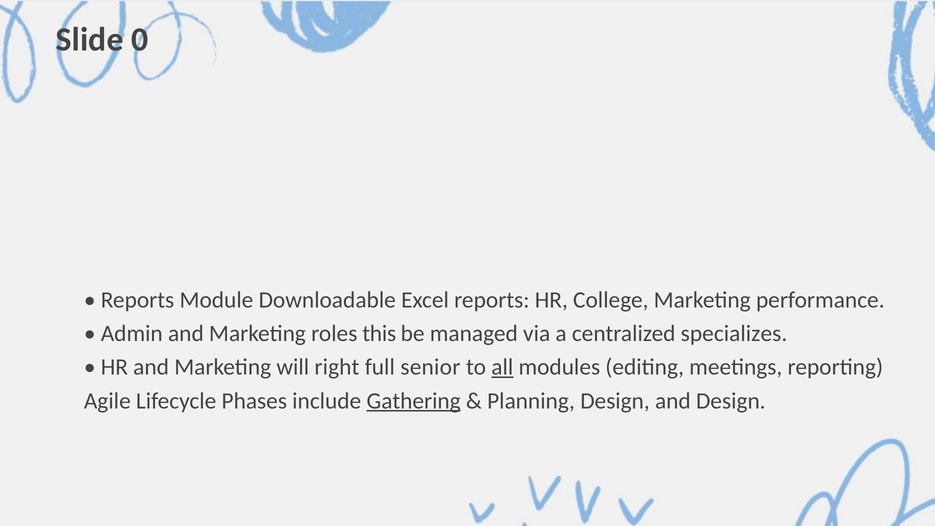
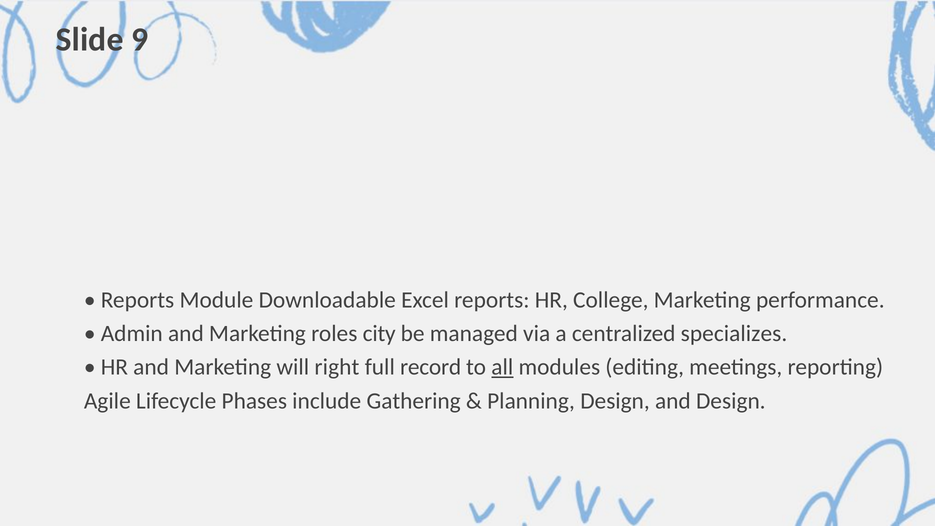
0: 0 -> 9
this: this -> city
senior: senior -> record
Gathering underline: present -> none
